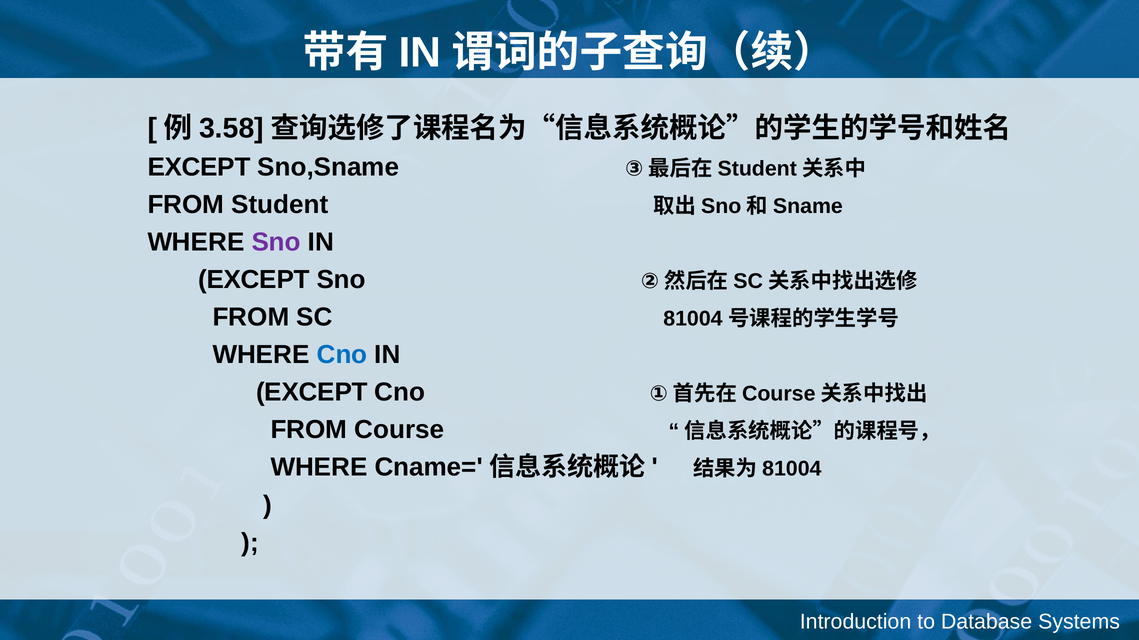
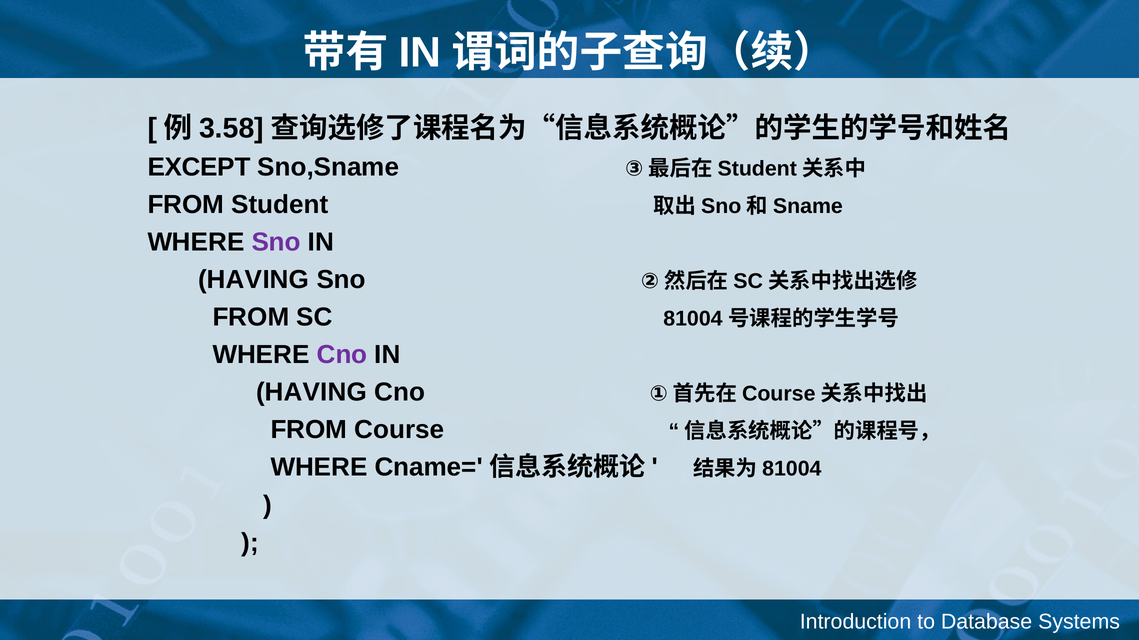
EXCEPT at (254, 280): EXCEPT -> HAVING
Cno at (342, 355) colour: blue -> purple
EXCEPT at (312, 393): EXCEPT -> HAVING
